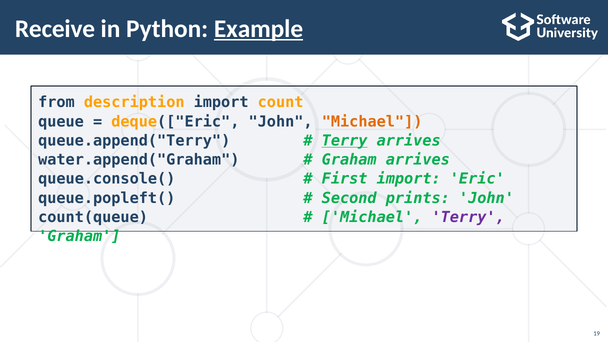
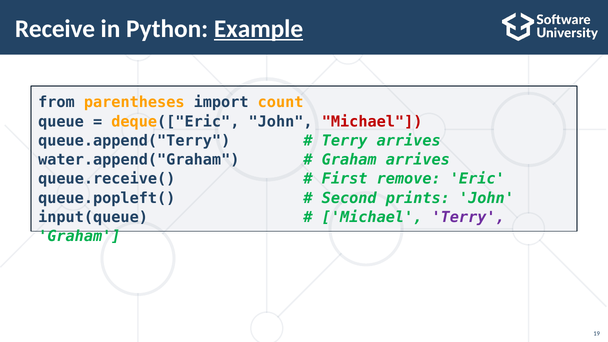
description: description -> parentheses
Michael at (372, 122) colour: orange -> red
Terry at (345, 141) underline: present -> none
queue.console(: queue.console( -> queue.receive(
First import: import -> remove
count(queue: count(queue -> input(queue
